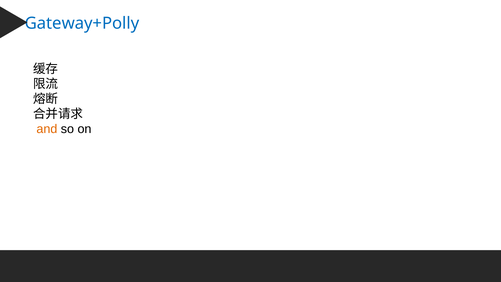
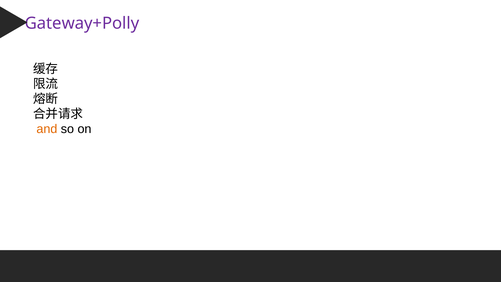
Gateway+Polly colour: blue -> purple
